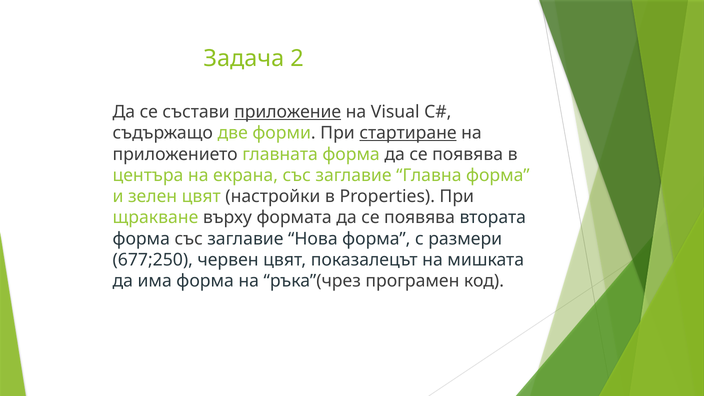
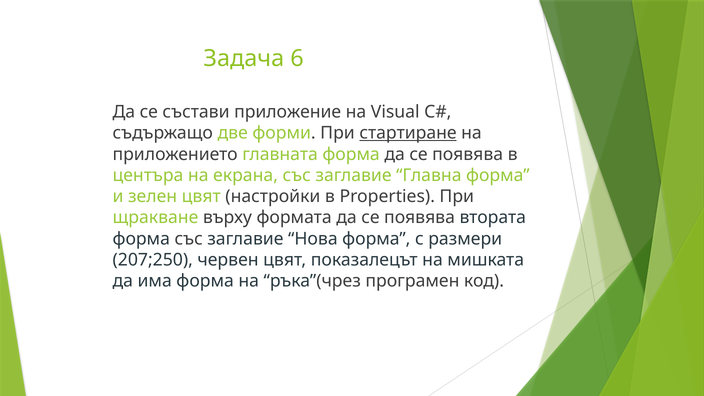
2: 2 -> 6
приложение underline: present -> none
677;250: 677;250 -> 207;250
